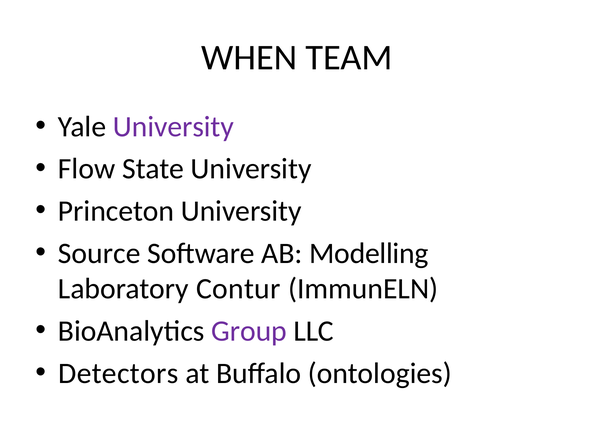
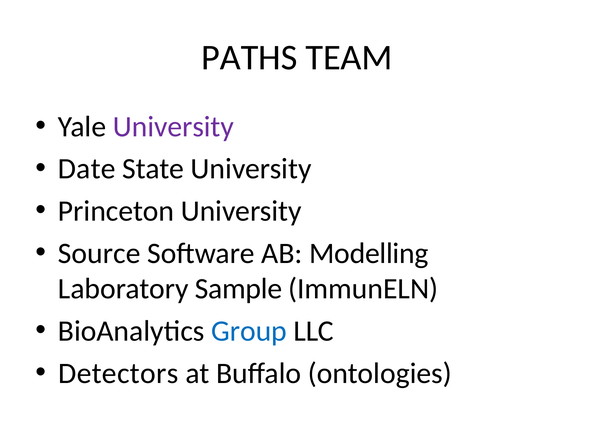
WHEN: WHEN -> PATHS
Flow: Flow -> Date
Contur: Contur -> Sample
Group colour: purple -> blue
